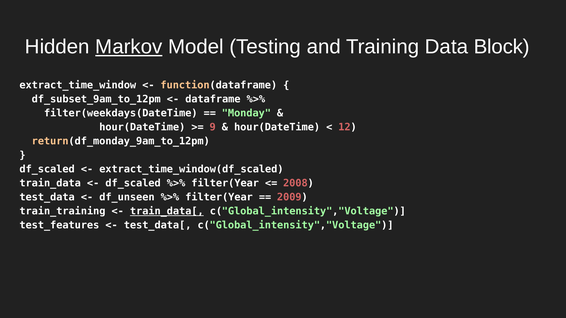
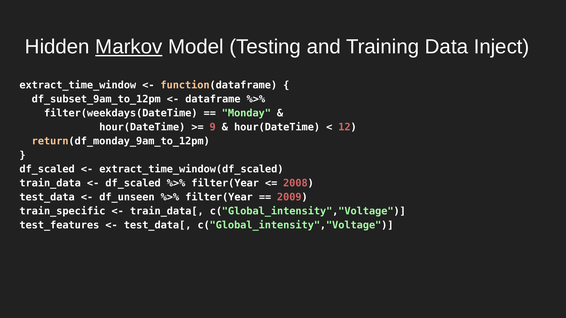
Block: Block -> Inject
train_training: train_training -> train_specific
train_data[ underline: present -> none
